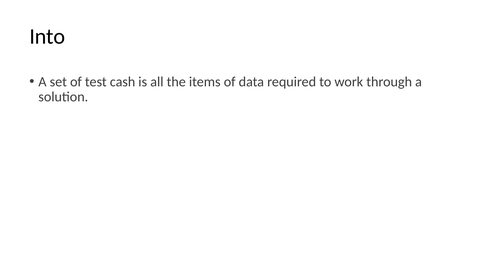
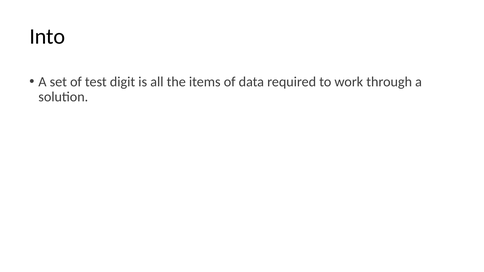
cash: cash -> digit
